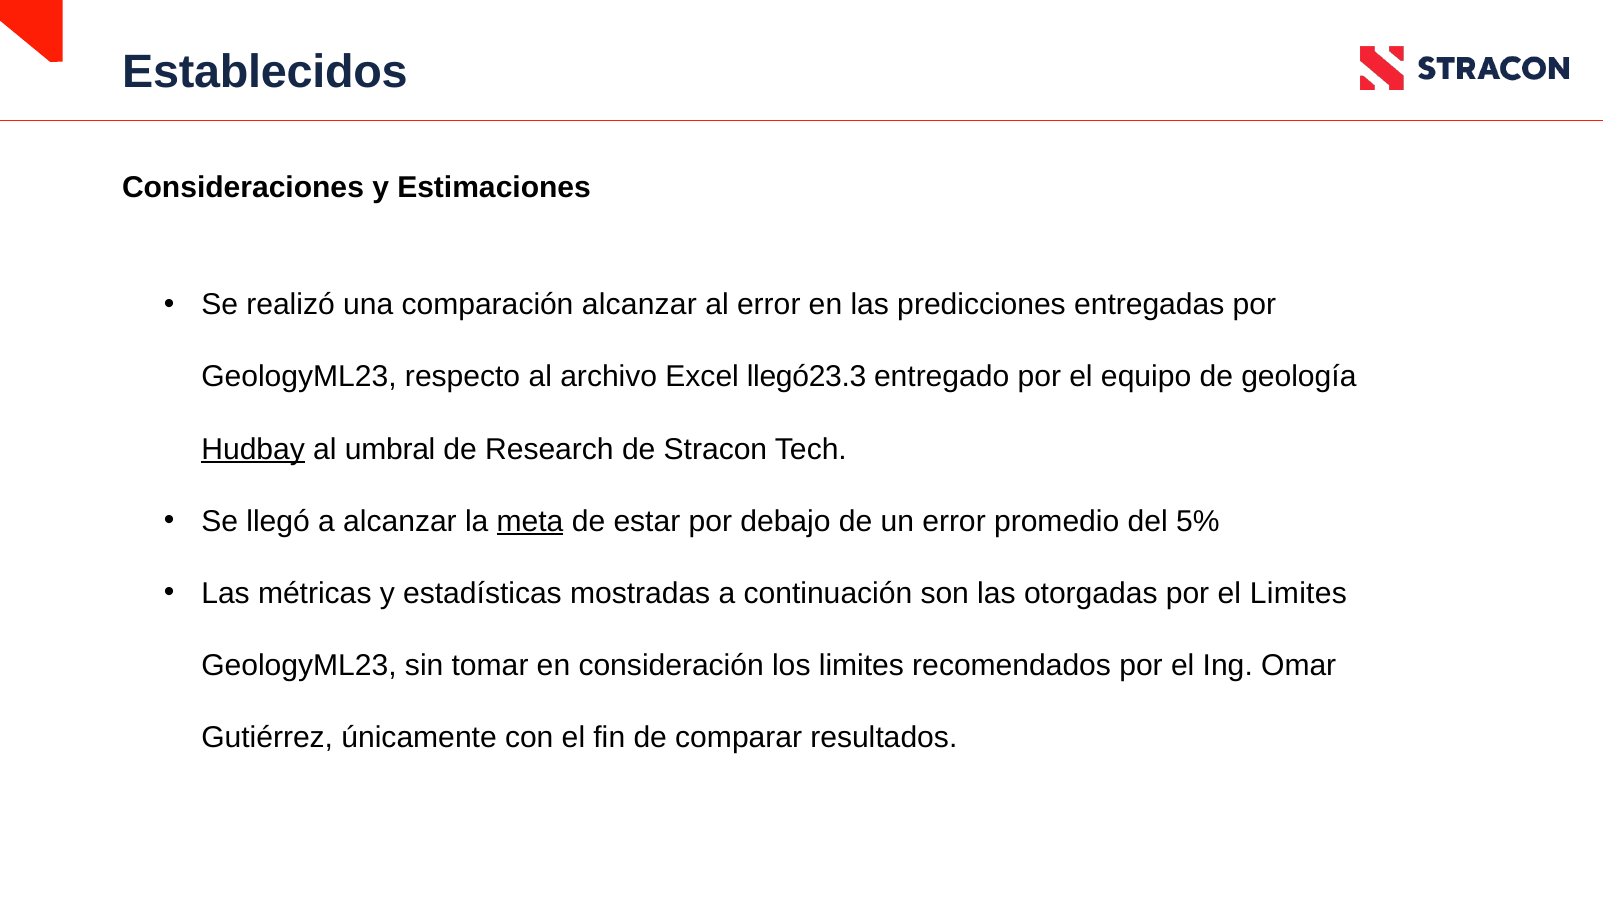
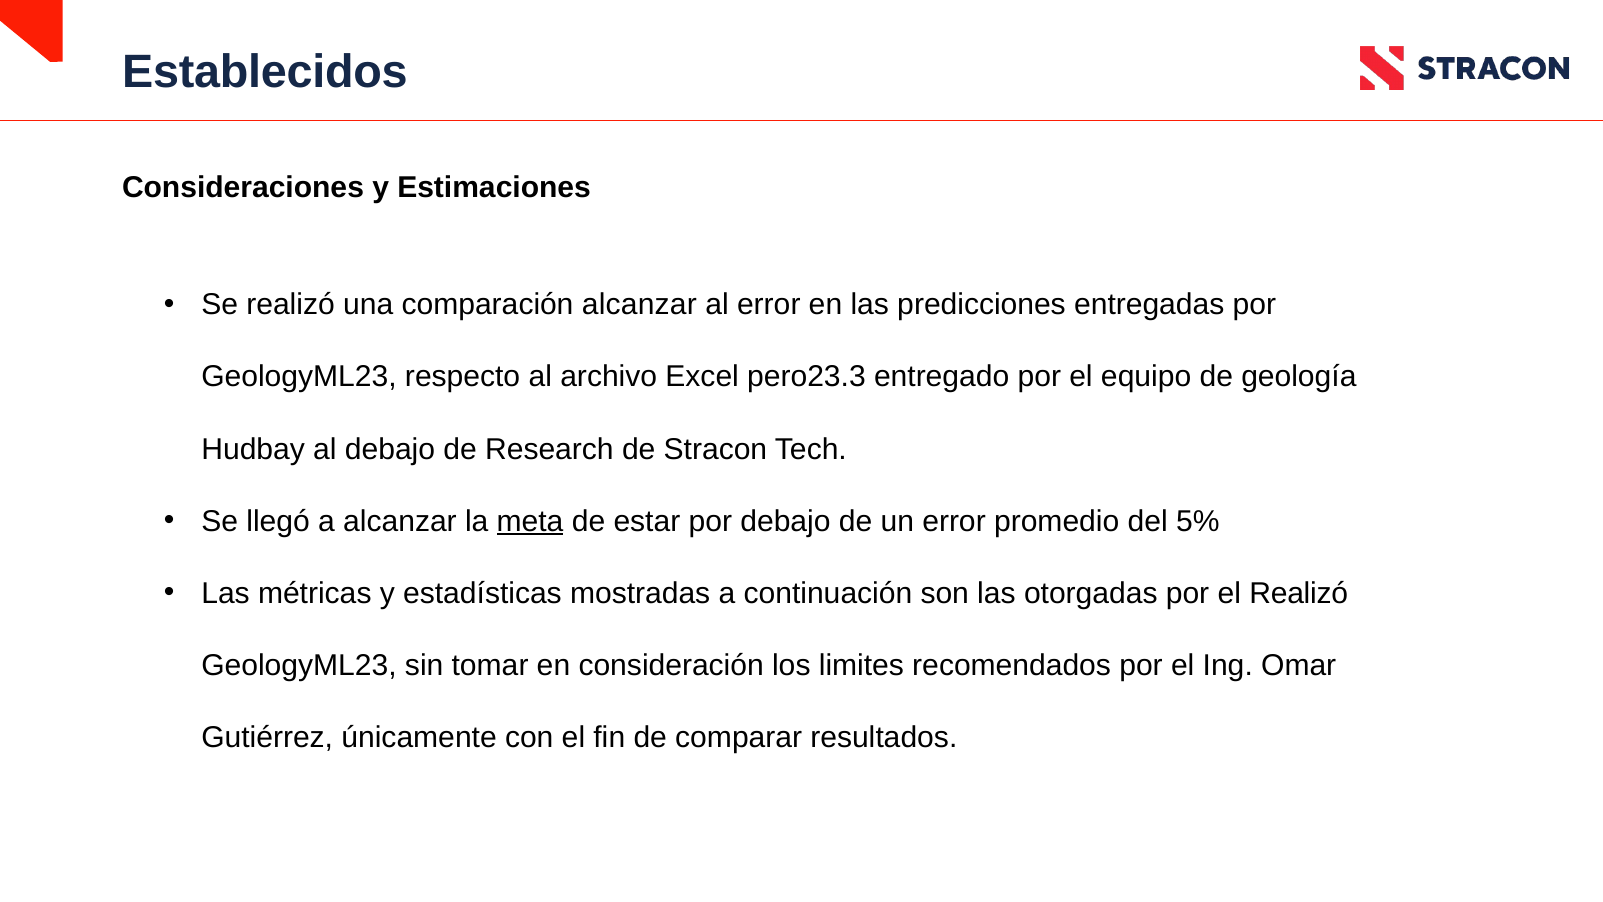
llegó23.3: llegó23.3 -> pero23.3
Hudbay underline: present -> none
al umbral: umbral -> debajo
el Limites: Limites -> Realizó
